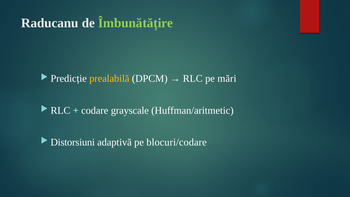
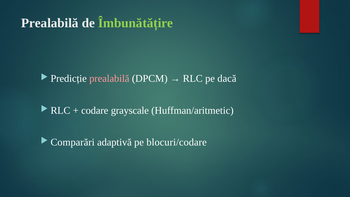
Raducanu at (50, 23): Raducanu -> Prealabilă
prealabilă at (109, 79) colour: yellow -> pink
mări: mări -> dacă
Distorsiuni: Distorsiuni -> Comparări
